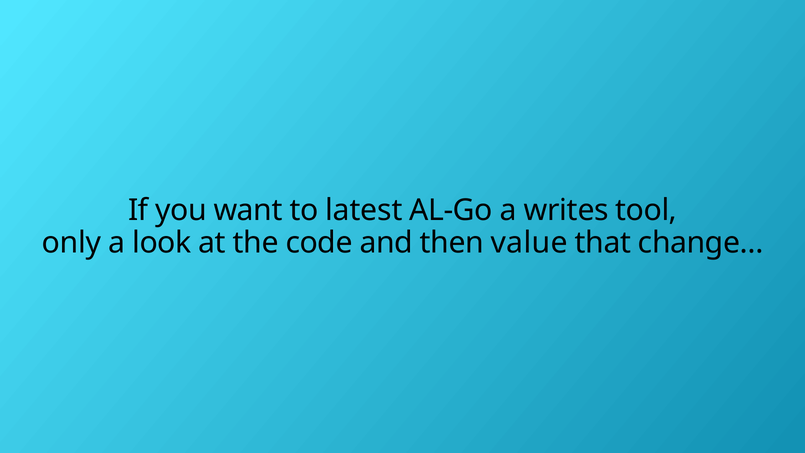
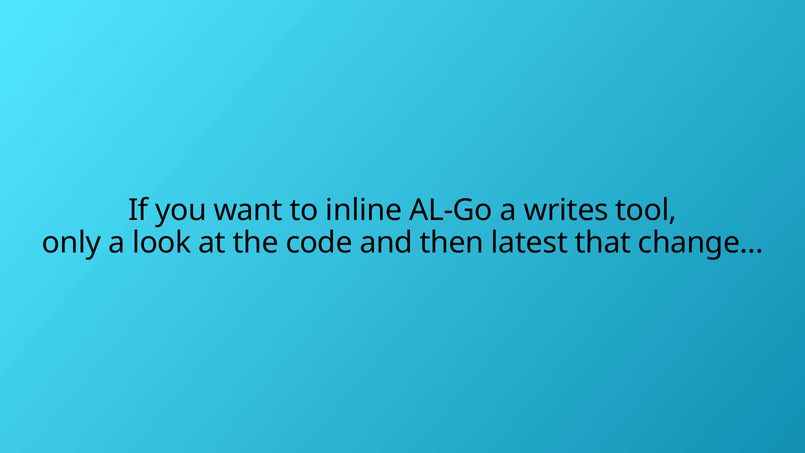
latest: latest -> inline
value: value -> latest
